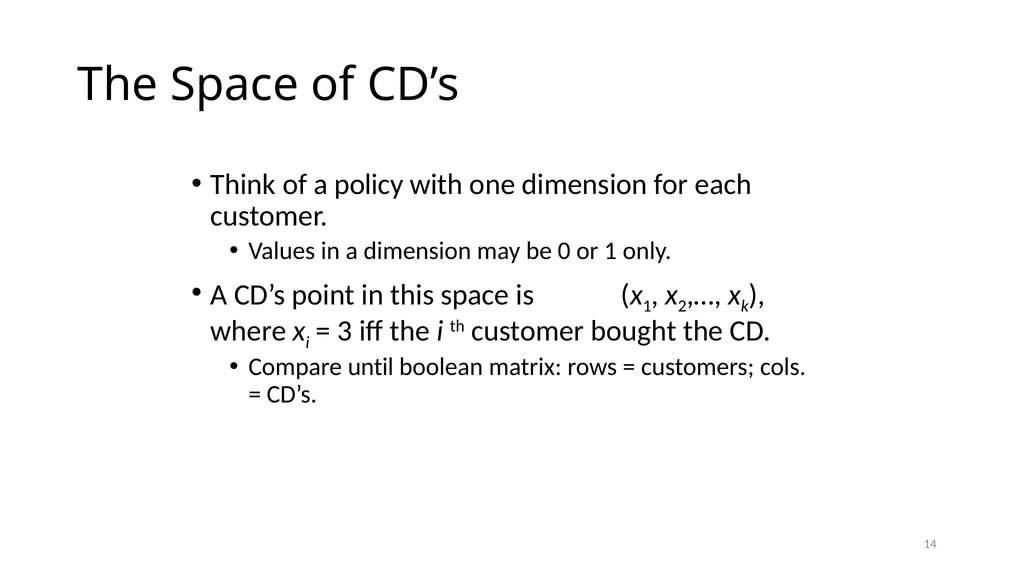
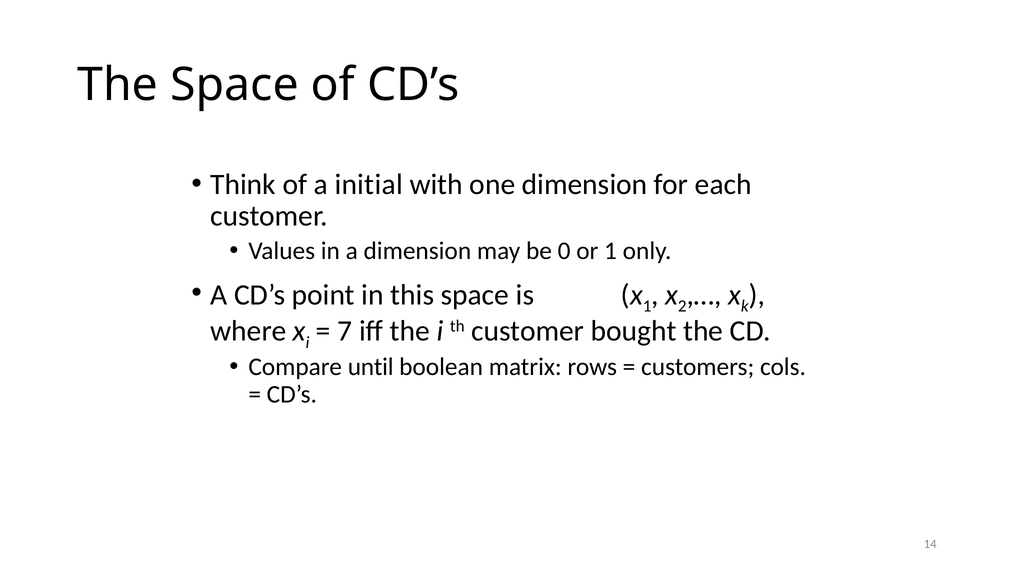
policy: policy -> initial
3: 3 -> 7
